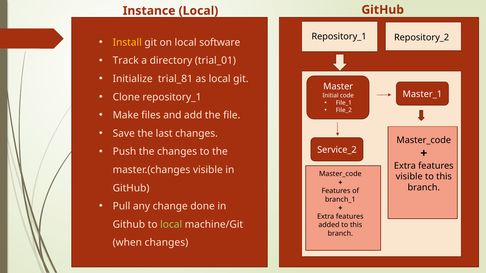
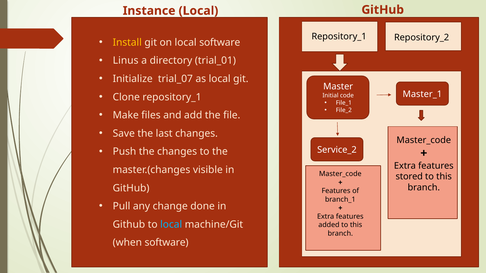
Track: Track -> Linus
trial_81: trial_81 -> trial_07
visible at (409, 177): visible -> stored
local at (171, 225) colour: light green -> light blue
when changes: changes -> software
